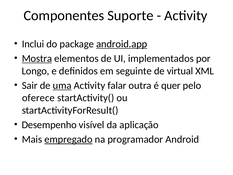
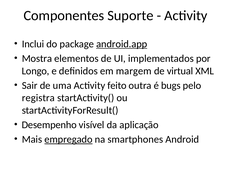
Mostra underline: present -> none
seguinte: seguinte -> margem
uma underline: present -> none
falar: falar -> feito
quer: quer -> bugs
oferece: oferece -> registra
programador: programador -> smartphones
